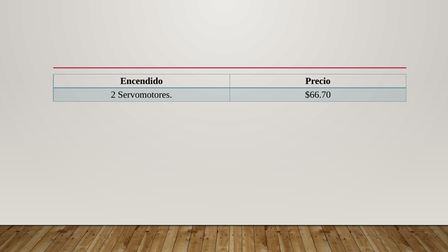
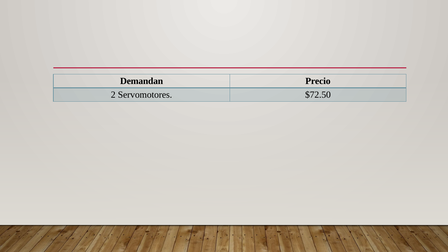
Encendido: Encendido -> Demandan
$66.70: $66.70 -> $72.50
